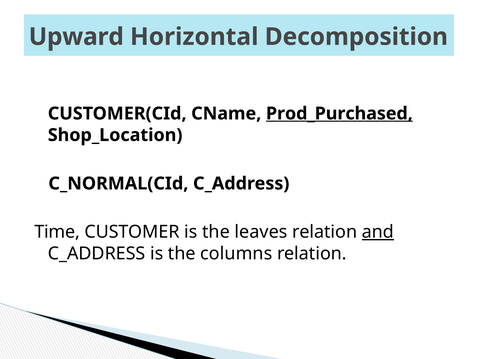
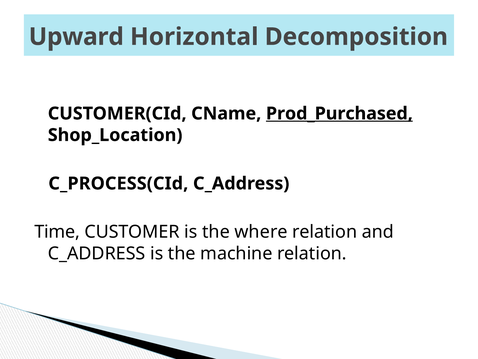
C_NORMAL(CId: C_NORMAL(CId -> C_PROCESS(CId
leaves: leaves -> where
and underline: present -> none
columns: columns -> machine
